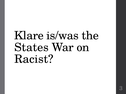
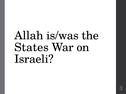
Klare: Klare -> Allah
Racist: Racist -> Israeli
